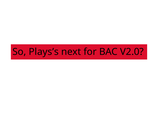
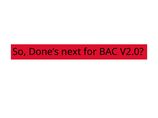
Plays’s: Plays’s -> Done’s
